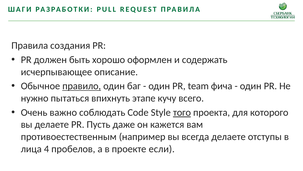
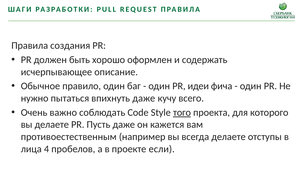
правило underline: present -> none
team: team -> идеи
впихнуть этапе: этапе -> даже
